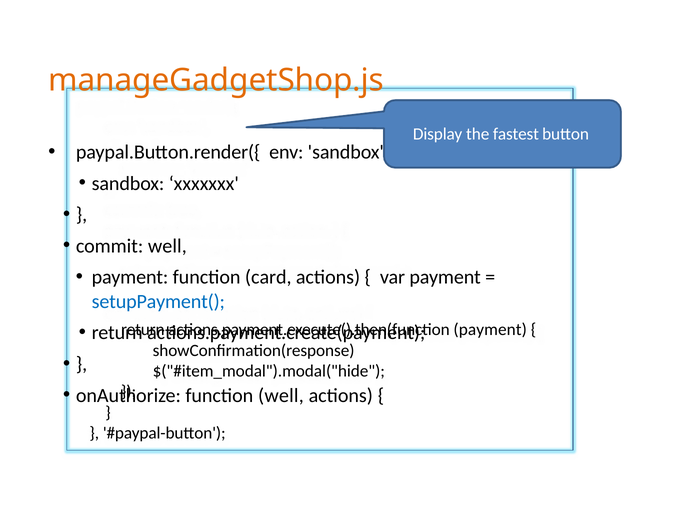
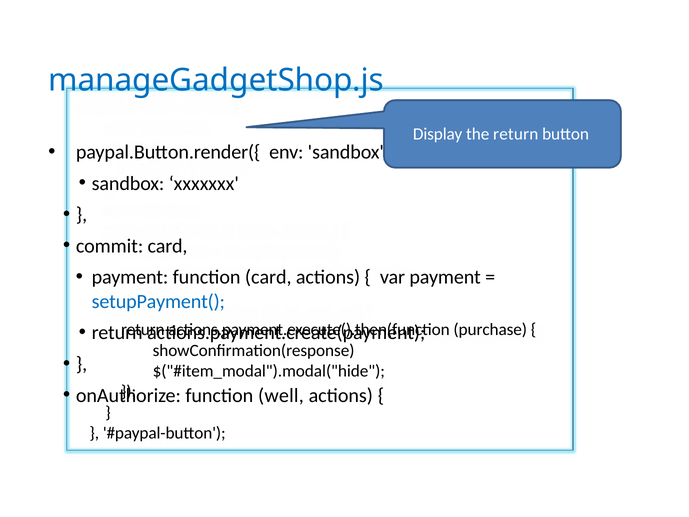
manageGadgetShop.js colour: orange -> blue
the fastest: fastest -> return
commit well: well -> card
payment at (490, 330): payment -> purchase
